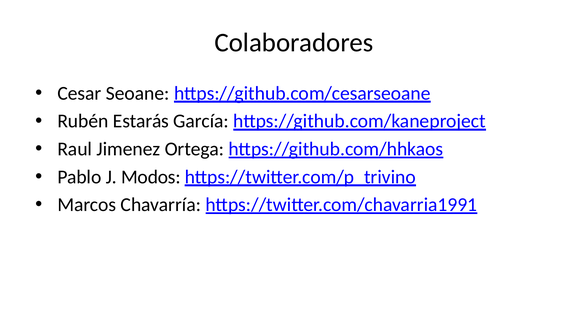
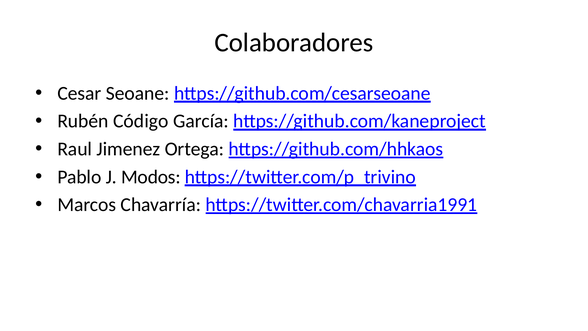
Estarás: Estarás -> Código
